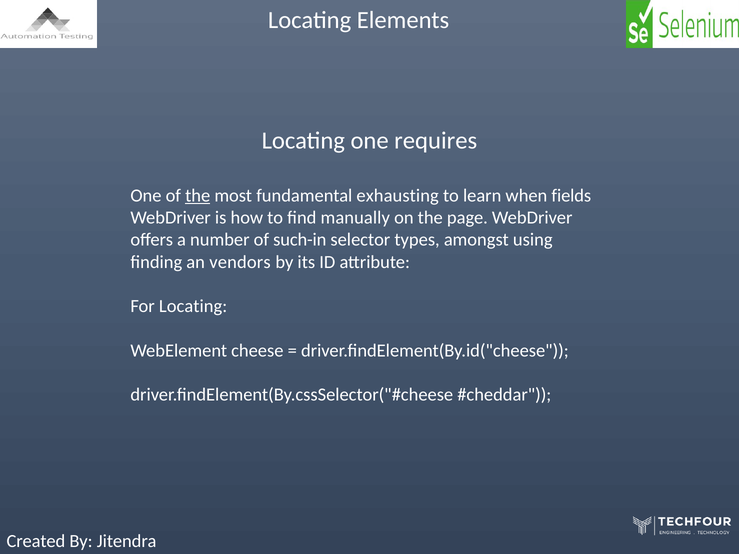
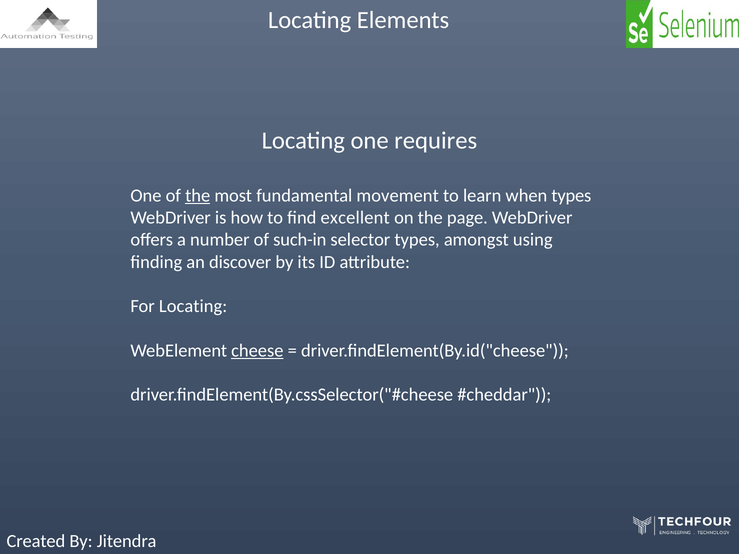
exhausting: exhausting -> movement
when fields: fields -> types
manually: manually -> excellent
vendors: vendors -> discover
cheese underline: none -> present
